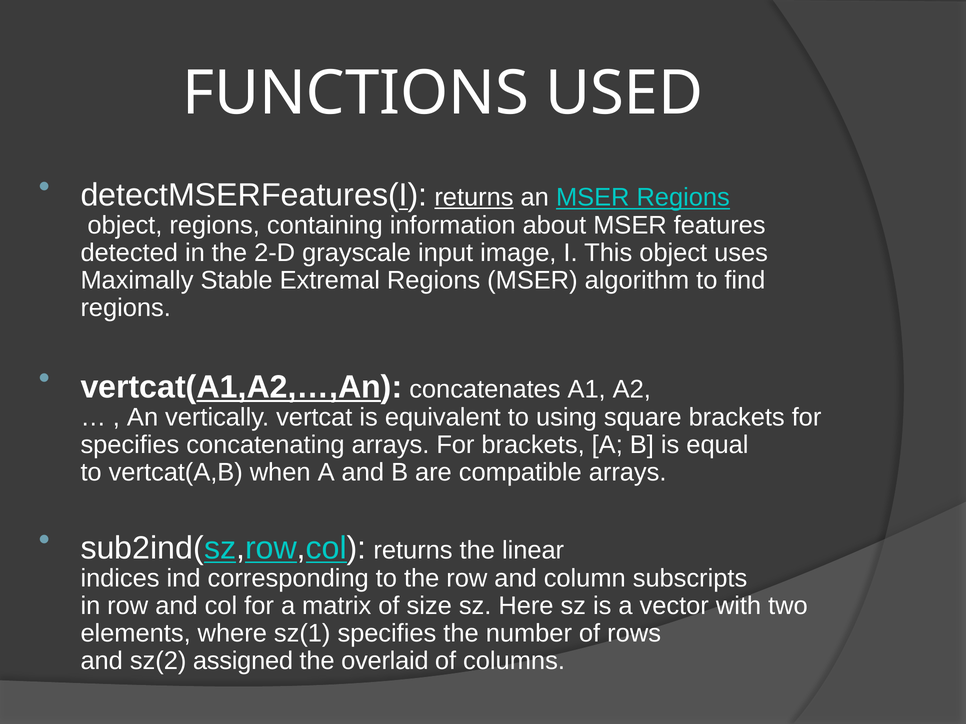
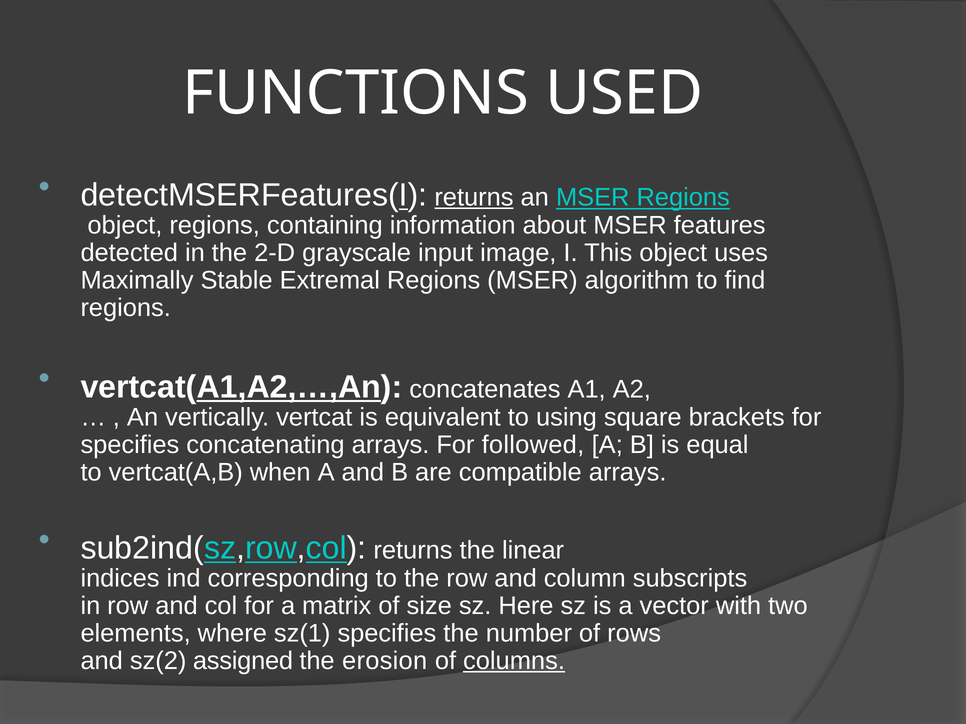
For brackets: brackets -> followed
overlaid: overlaid -> erosion
columns underline: none -> present
